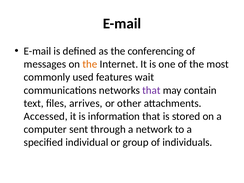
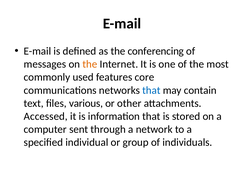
wait: wait -> core
that at (151, 90) colour: purple -> blue
arrives: arrives -> various
